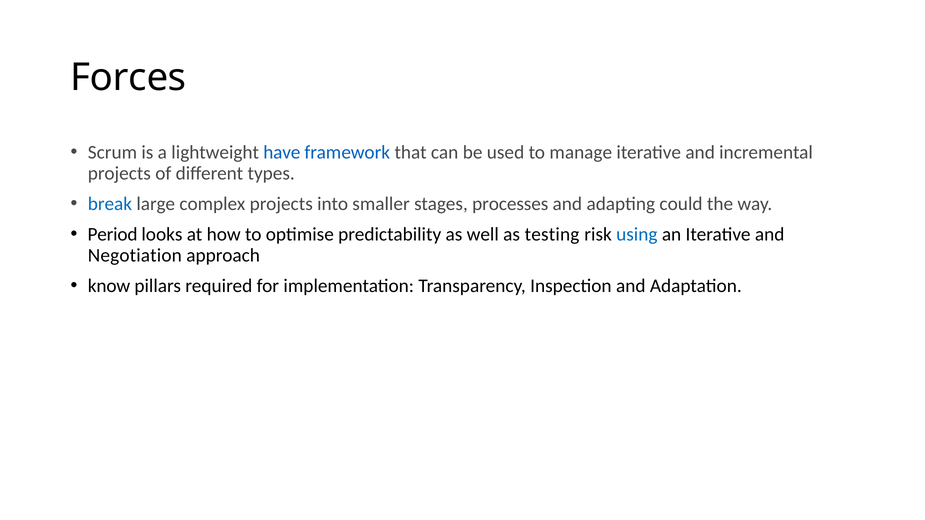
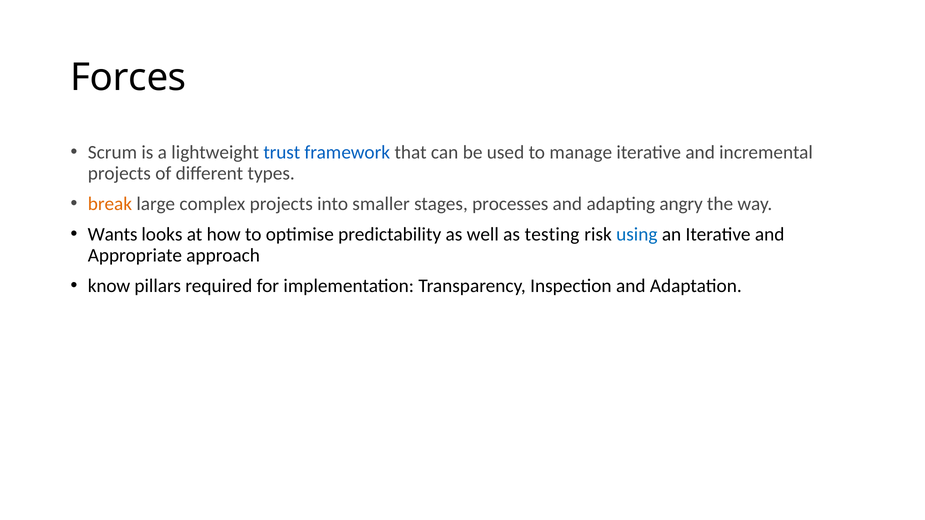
have: have -> trust
break colour: blue -> orange
could: could -> angry
Period: Period -> Wants
Negotiation: Negotiation -> Appropriate
